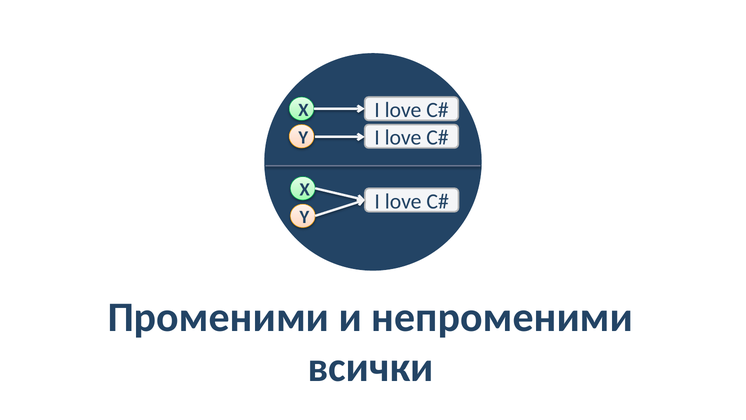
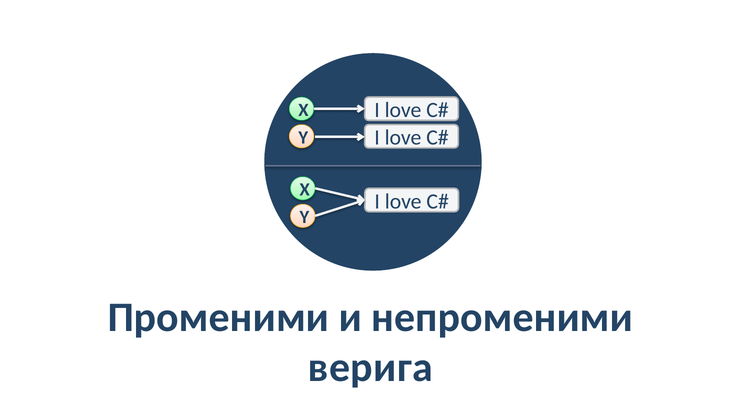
всички: всички -> верига
